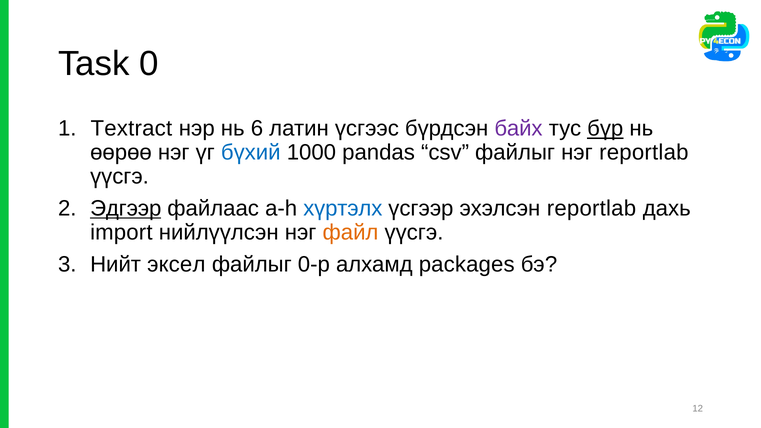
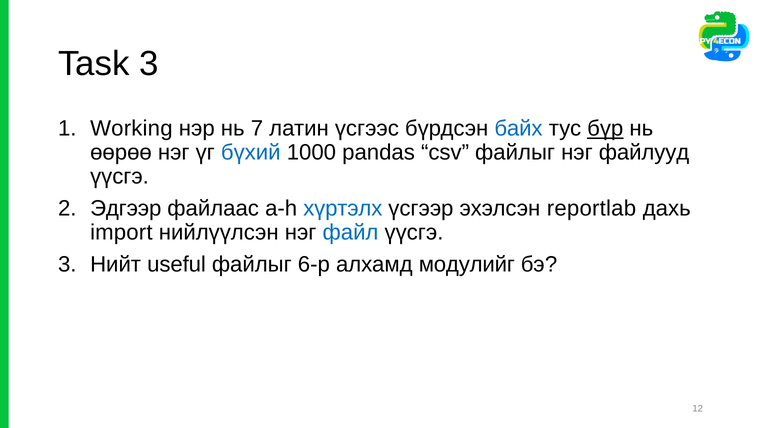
Task 0: 0 -> 3
Textract: Textract -> Working
6: 6 -> 7
байх colour: purple -> blue
нэг reportlab: reportlab -> файлууд
Эдгээр underline: present -> none
файл colour: orange -> blue
эксел: эксел -> useful
0-р: 0-р -> 6-р
packages: packages -> модулийг
